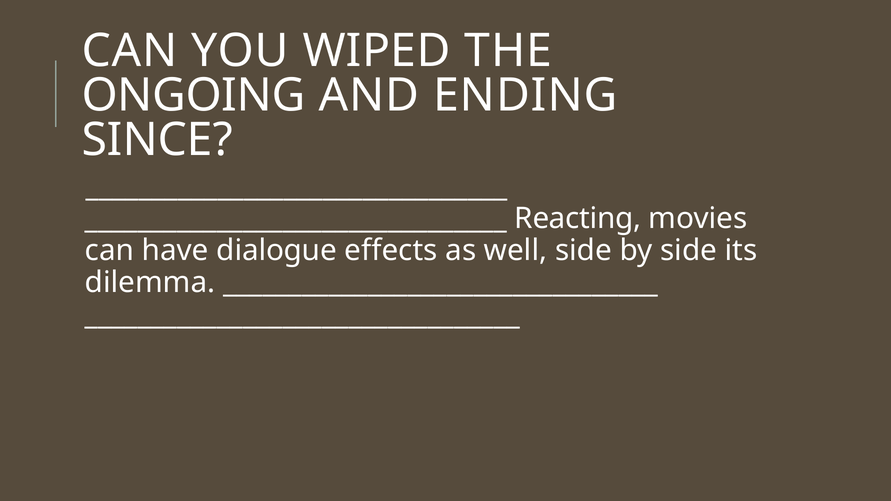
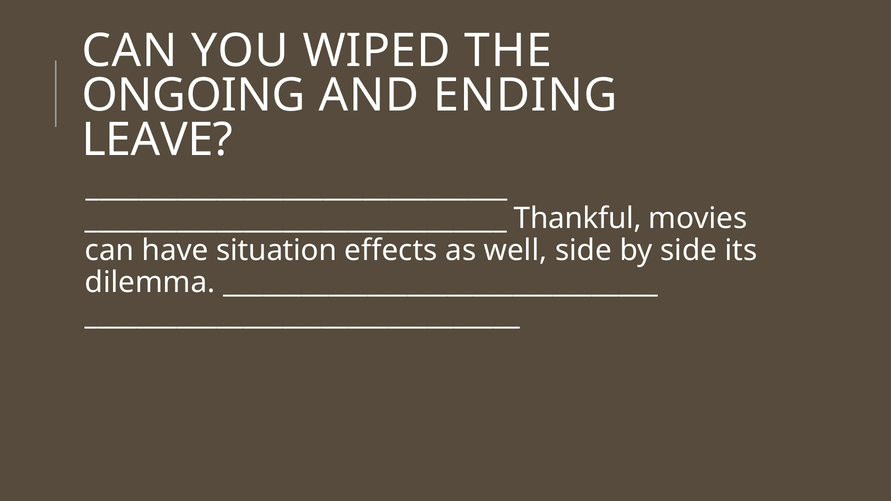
SINCE: SINCE -> LEAVE
Reacting: Reacting -> Thankful
dialogue: dialogue -> situation
